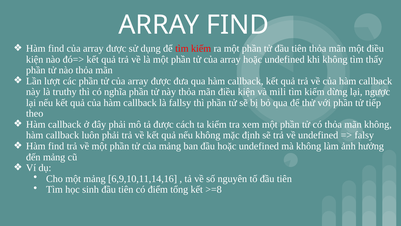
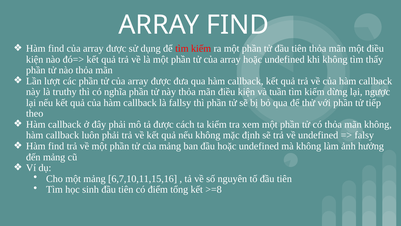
mili: mili -> tuần
6,9,10,11,14,16: 6,9,10,11,14,16 -> 6,7,10,11,15,16
